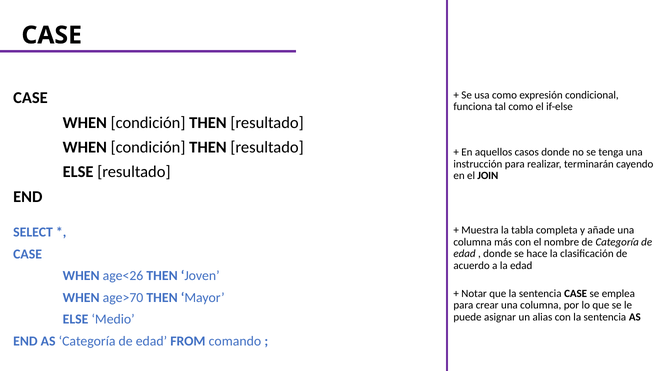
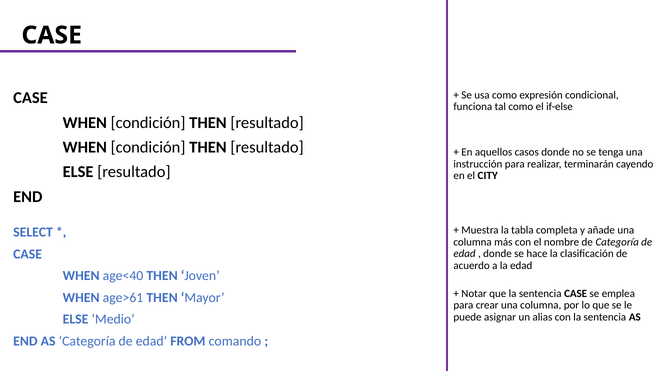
JOIN: JOIN -> CITY
age<26: age<26 -> age<40
age>70: age>70 -> age>61
